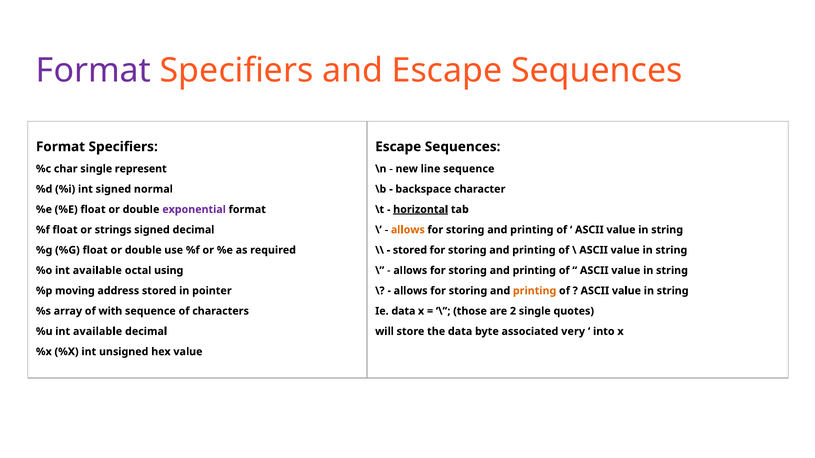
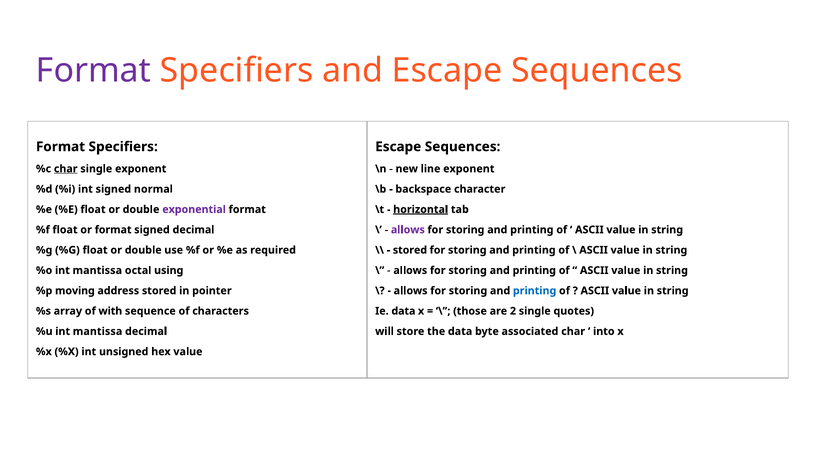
char at (66, 169) underline: none -> present
single represent: represent -> exponent
line sequence: sequence -> exponent
or strings: strings -> format
allows at (408, 230) colour: orange -> purple
%o int available: available -> mantissa
printing at (535, 291) colour: orange -> blue
%u int available: available -> mantissa
associated very: very -> char
